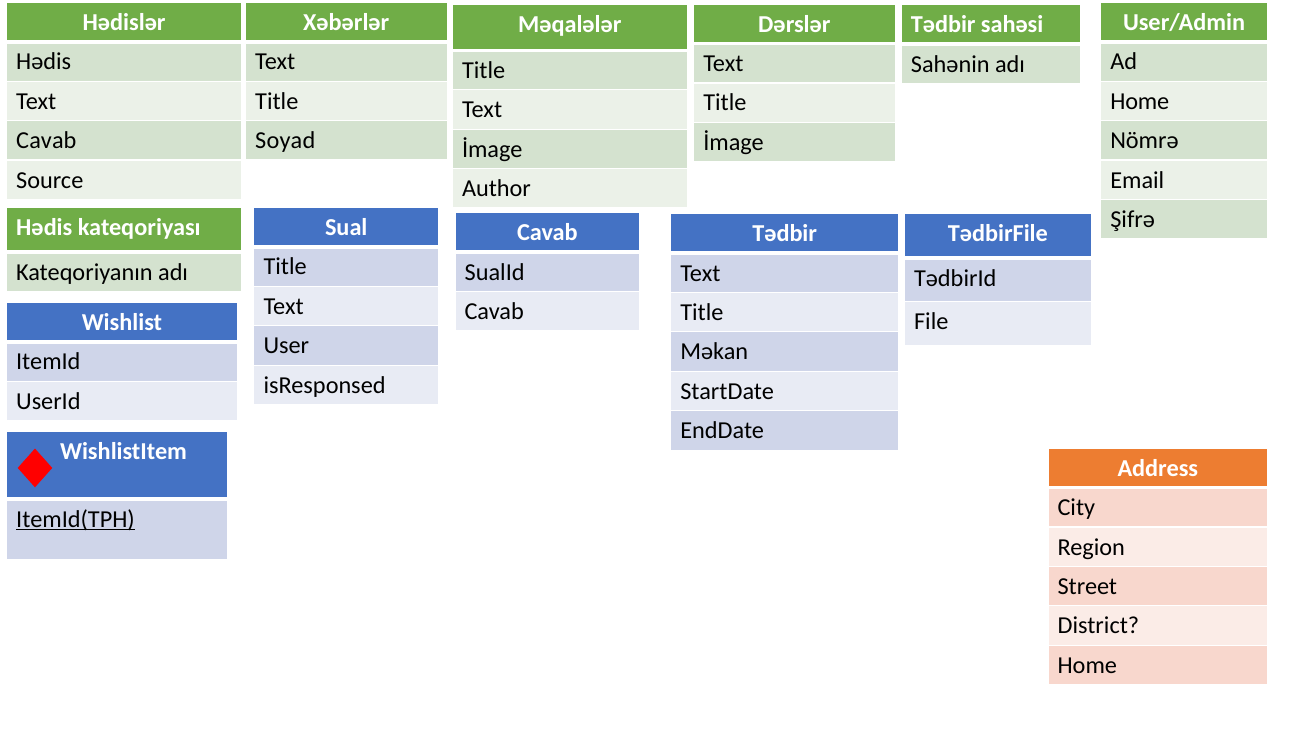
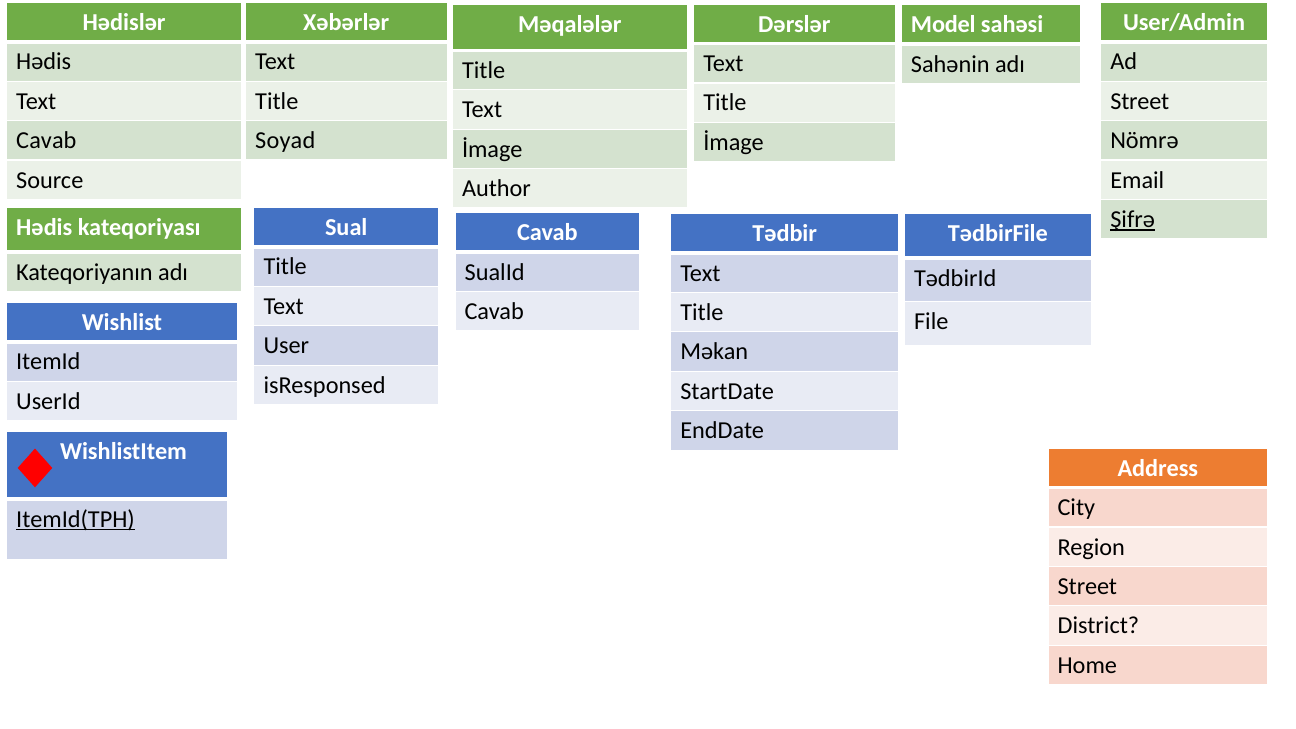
Tədbir at (943, 25): Tədbir -> Model
Home at (1140, 101): Home -> Street
Şifrə underline: none -> present
